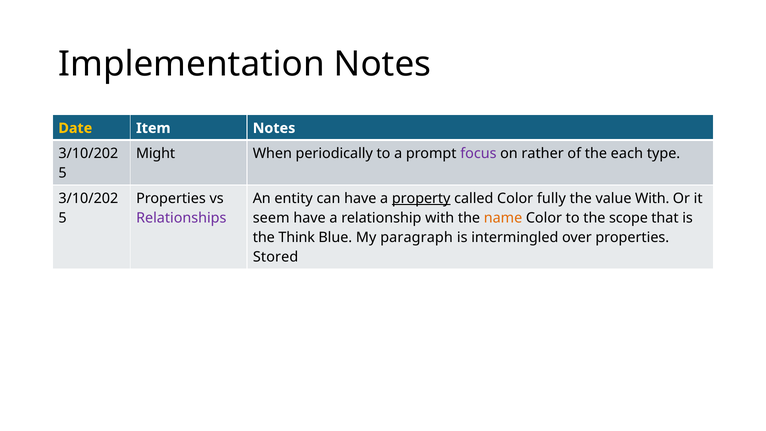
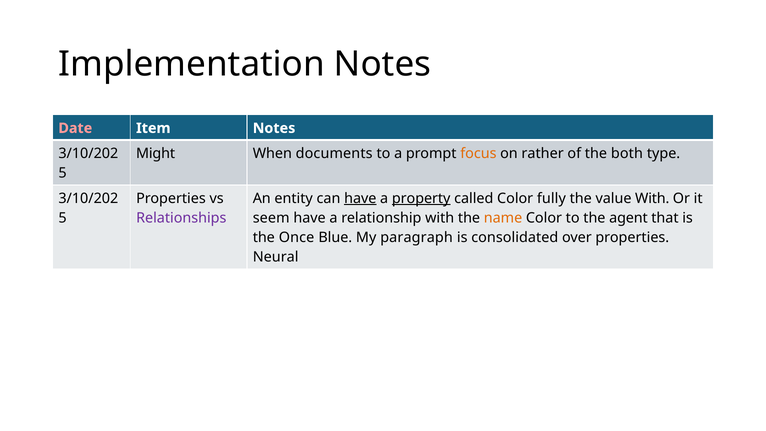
Date colour: yellow -> pink
periodically: periodically -> documents
focus colour: purple -> orange
each: each -> both
have at (360, 198) underline: none -> present
scope: scope -> agent
Think: Think -> Once
intermingled: intermingled -> consolidated
Stored: Stored -> Neural
